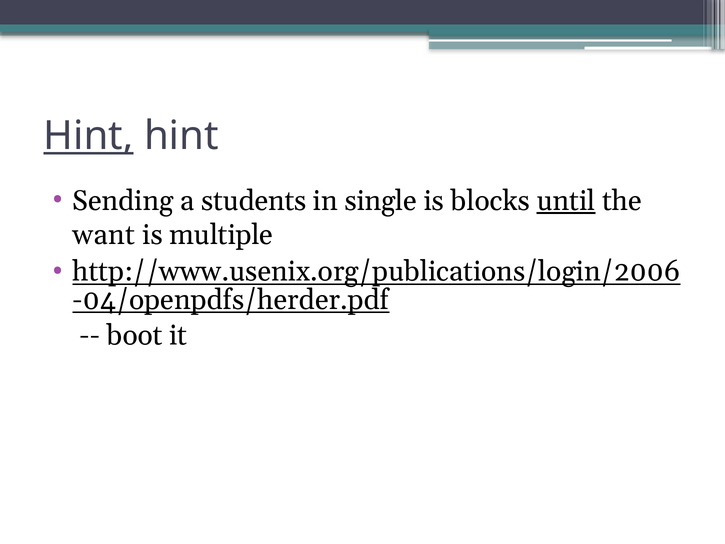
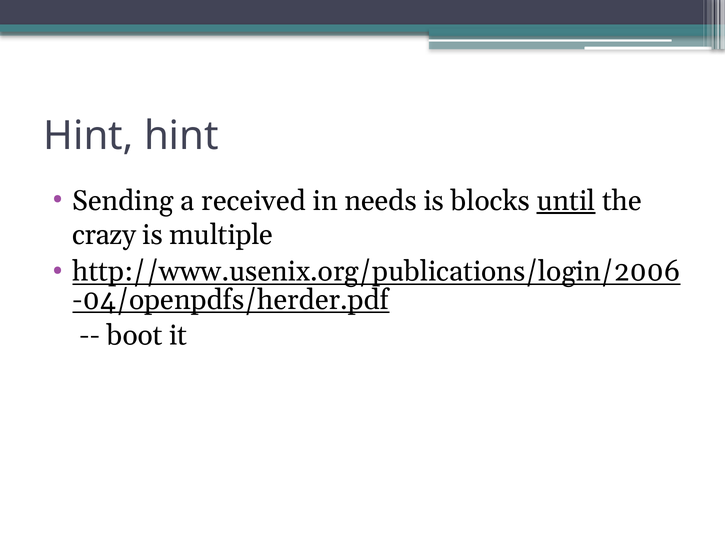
Hint at (89, 136) underline: present -> none
students: students -> received
single: single -> needs
want: want -> crazy
